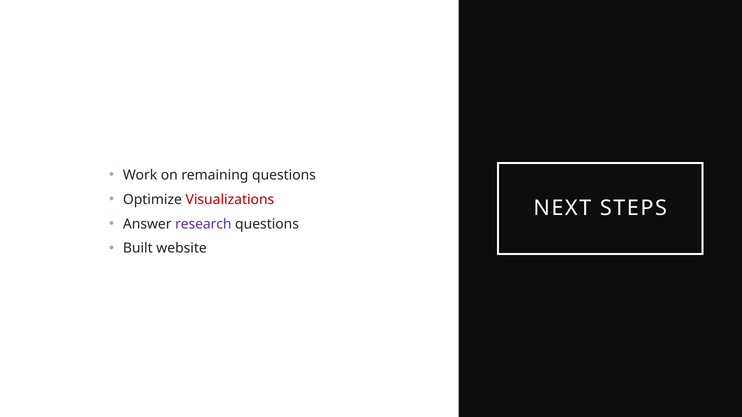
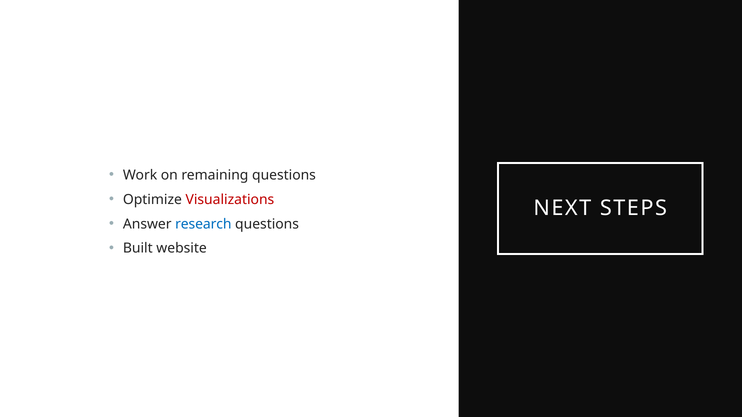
research colour: purple -> blue
